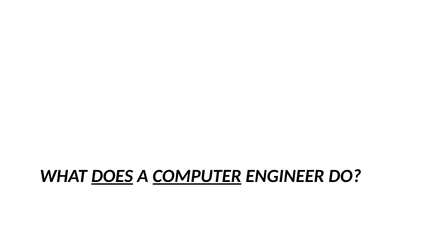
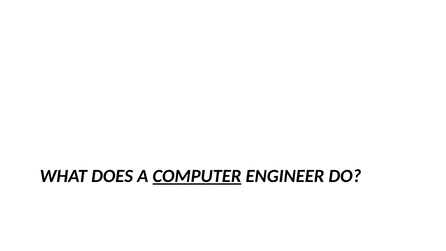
DOES underline: present -> none
